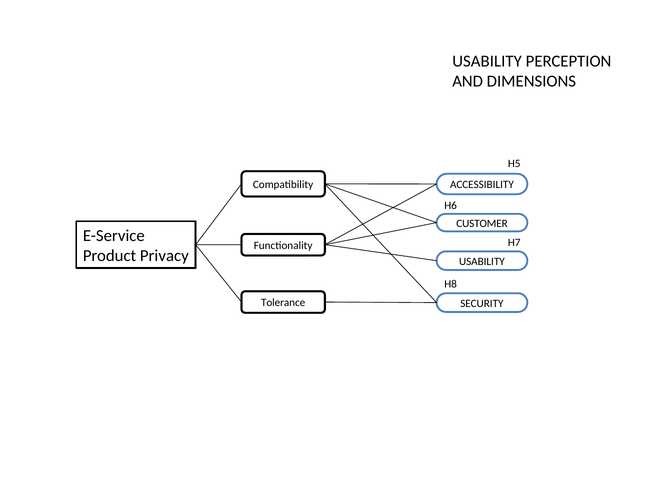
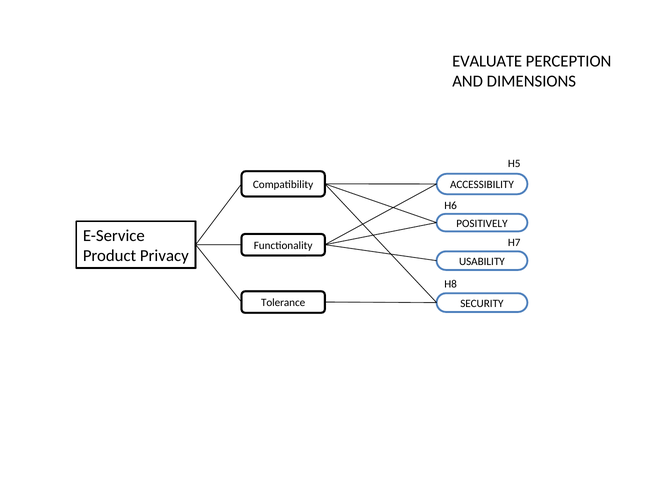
USABILITY at (487, 61): USABILITY -> EVALUATE
CUSTOMER: CUSTOMER -> POSITIVELY
